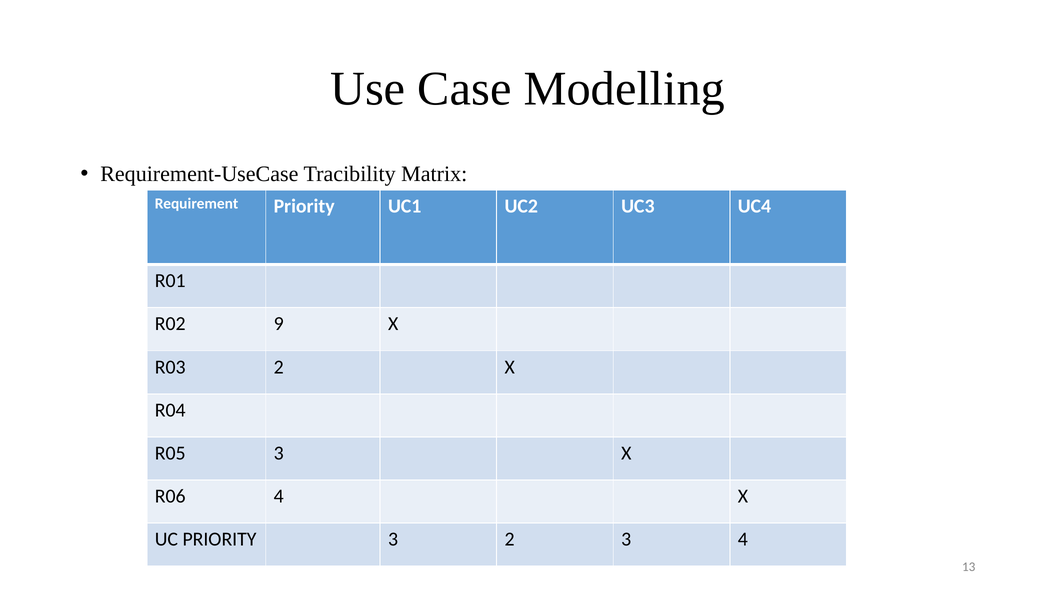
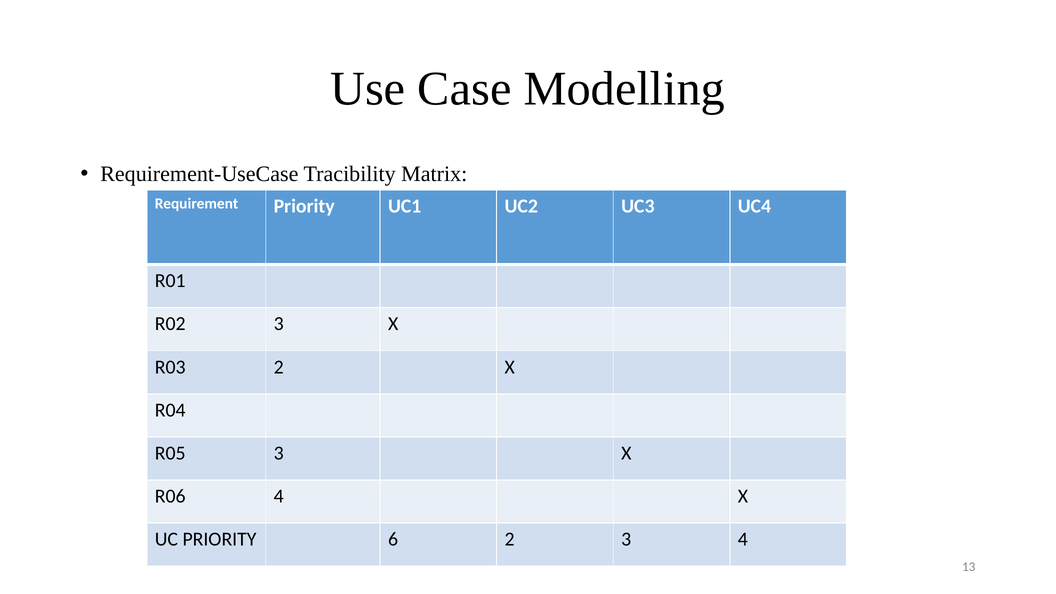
R02 9: 9 -> 3
PRIORITY 3: 3 -> 6
